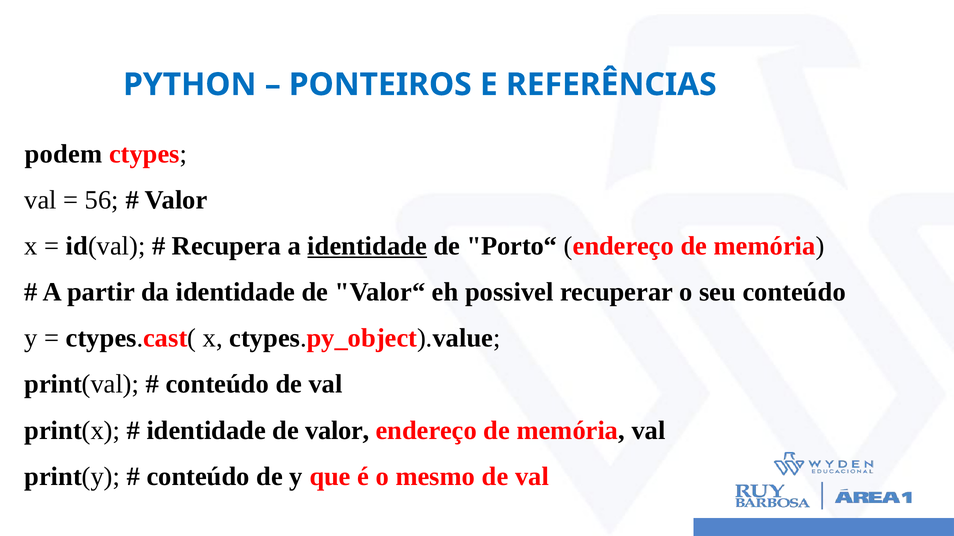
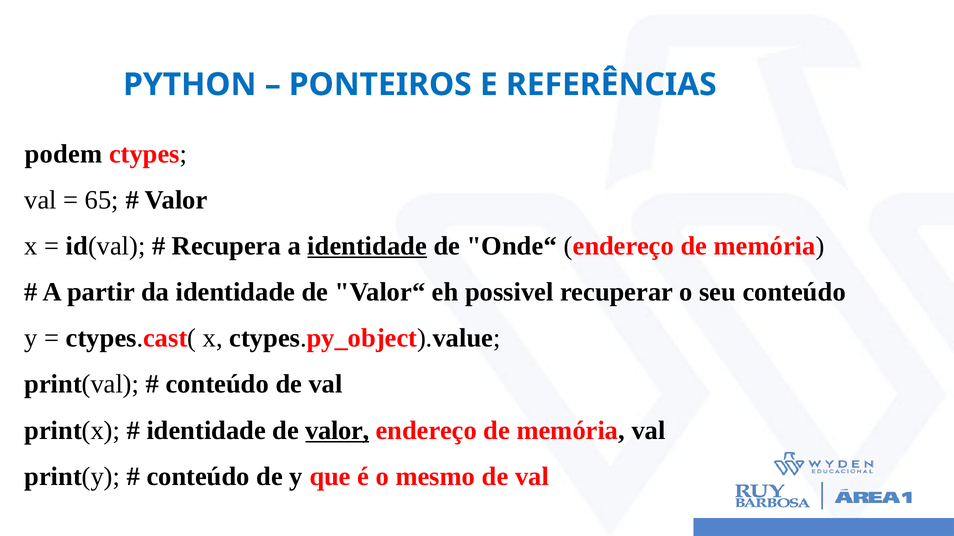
56: 56 -> 65
Porto“: Porto“ -> Onde“
valor at (337, 431) underline: none -> present
